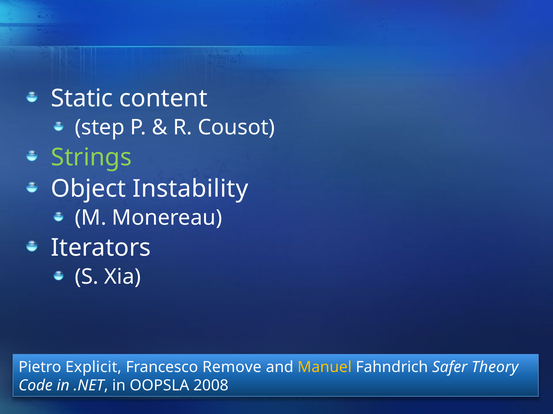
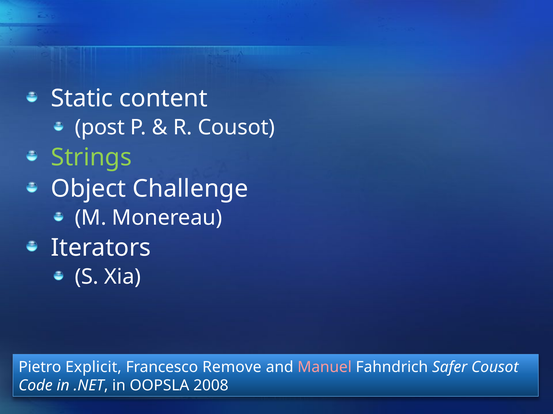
step: step -> post
Instability: Instability -> Challenge
Manuel colour: yellow -> pink
Safer Theory: Theory -> Cousot
